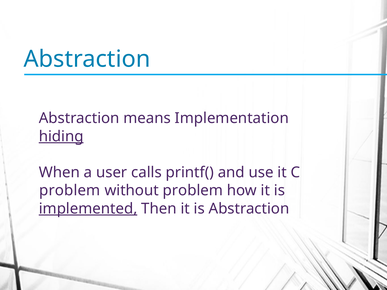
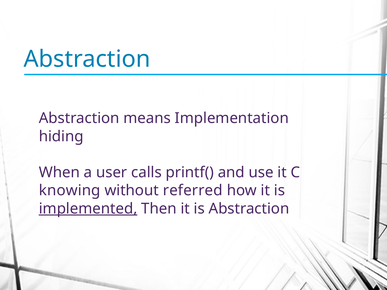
hiding underline: present -> none
problem at (70, 191): problem -> knowing
without problem: problem -> referred
